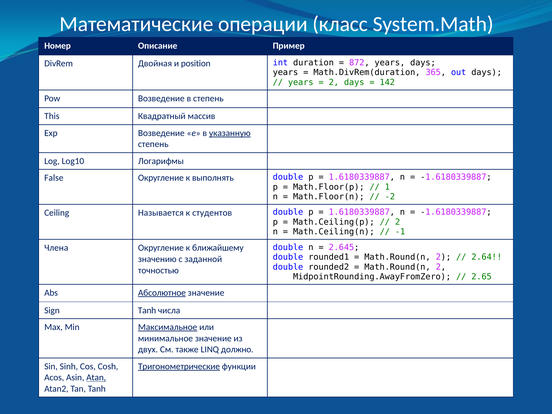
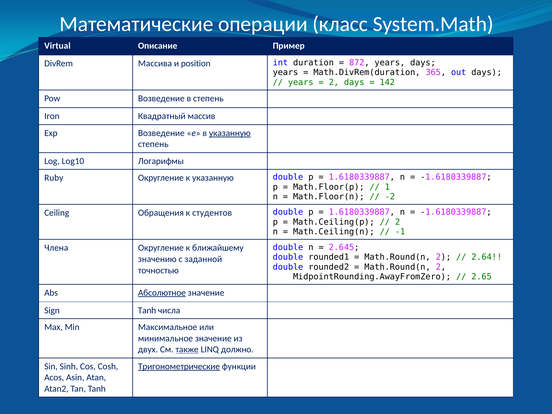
Номер: Номер -> Virtual
Двойная: Двойная -> Массива
This: This -> Iron
False: False -> Ruby
к выполнять: выполнять -> указанную
Называется: Называется -> Обращения
Максимальное underline: present -> none
также underline: none -> present
Atan underline: present -> none
